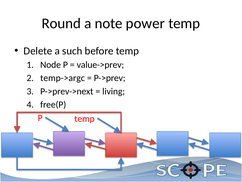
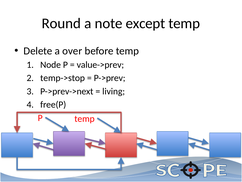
power: power -> except
such: such -> over
temp->argc: temp->argc -> temp->stop
